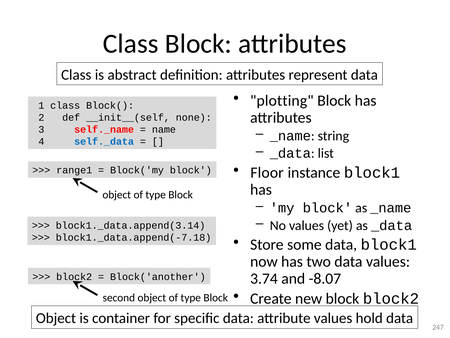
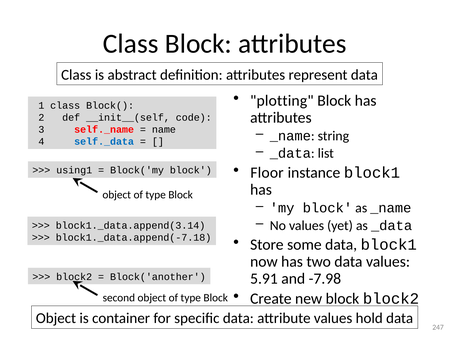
none: none -> code
range1: range1 -> using1
3.74: 3.74 -> 5.91
-8.07: -8.07 -> -7.98
